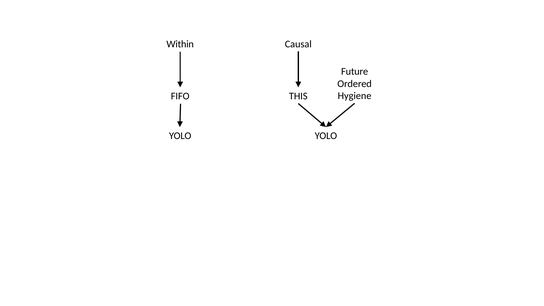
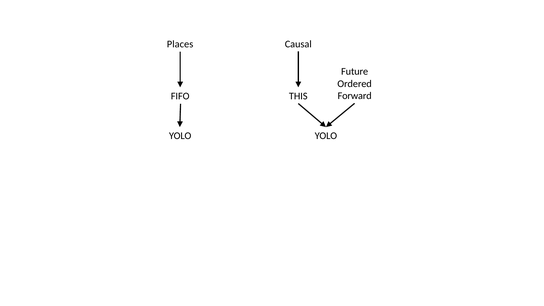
Within: Within -> Places
Hygiene: Hygiene -> Forward
